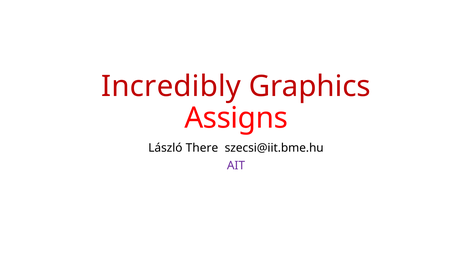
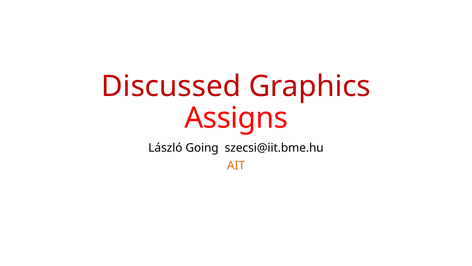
Incredibly: Incredibly -> Discussed
There: There -> Going
AIT colour: purple -> orange
